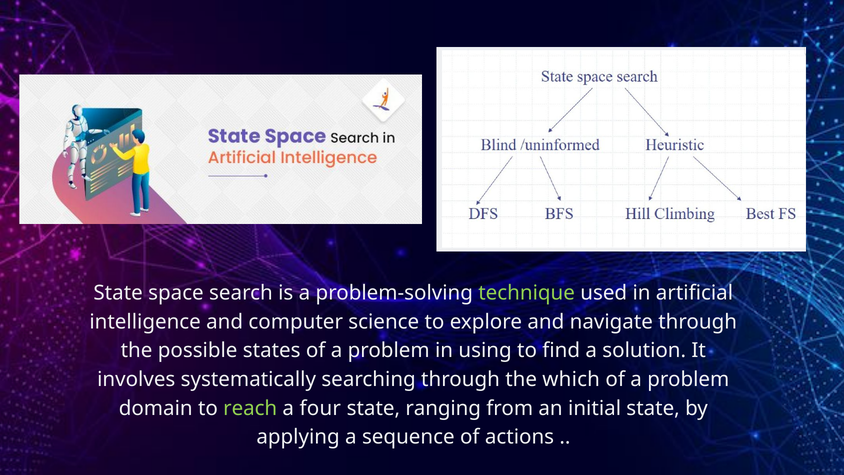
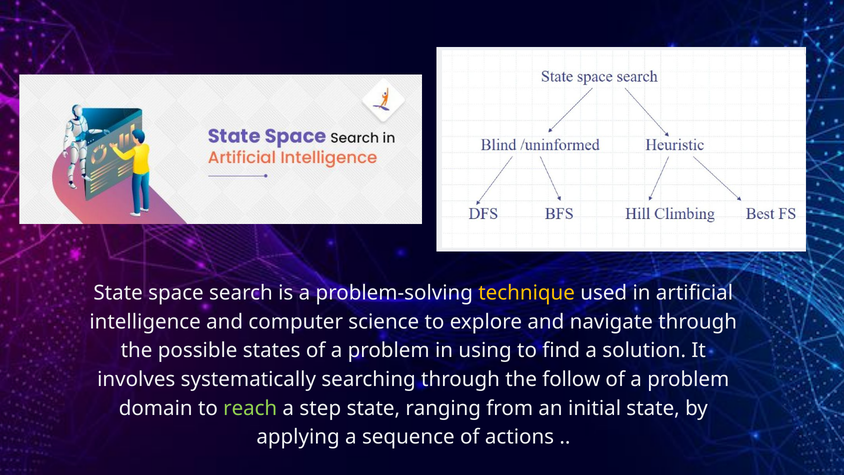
technique colour: light green -> yellow
which: which -> follow
four: four -> step
